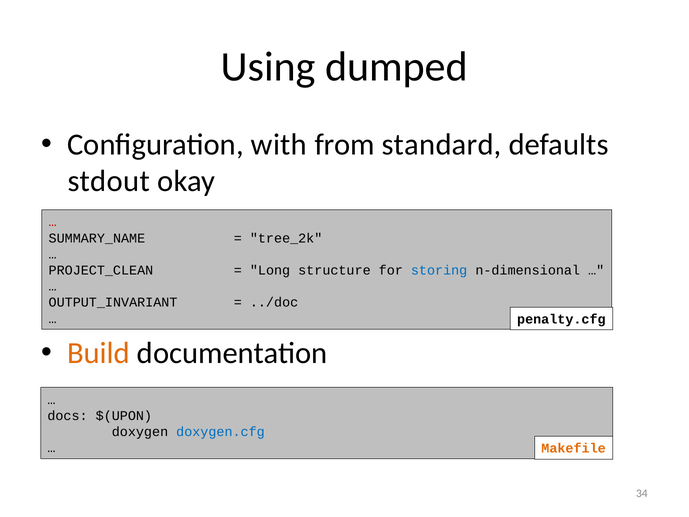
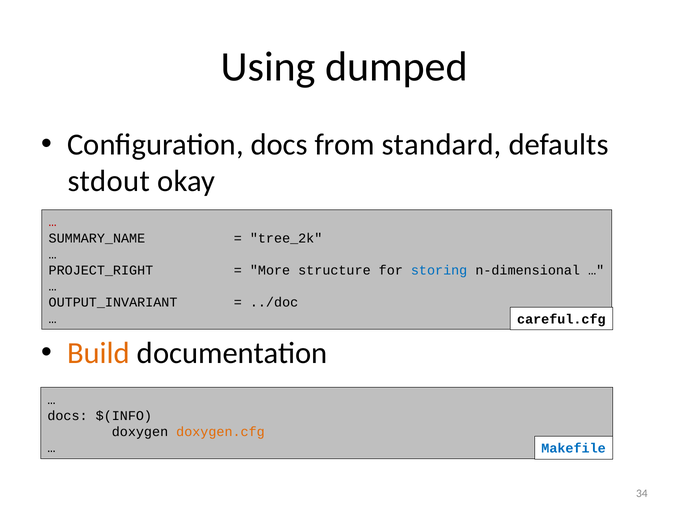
Configuration with: with -> docs
PROJECT_CLEAN: PROJECT_CLEAN -> PROJECT_RIGHT
Long: Long -> More
penalty.cfg: penalty.cfg -> careful.cfg
$(UPON: $(UPON -> $(INFO
doxygen.cfg colour: blue -> orange
Makefile colour: orange -> blue
